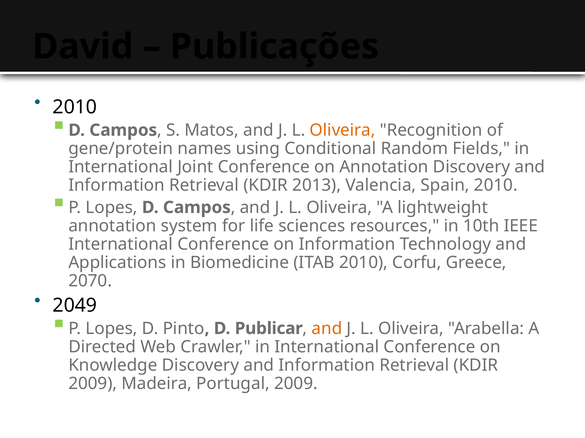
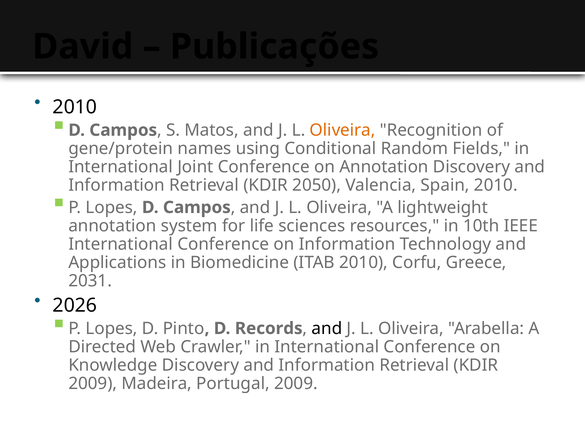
2013: 2013 -> 2050
2070: 2070 -> 2031
2049: 2049 -> 2026
Publicar: Publicar -> Records
and at (327, 329) colour: orange -> black
